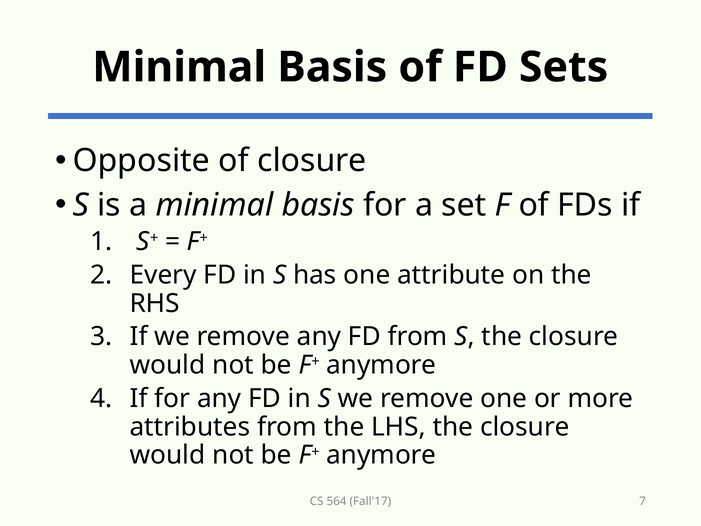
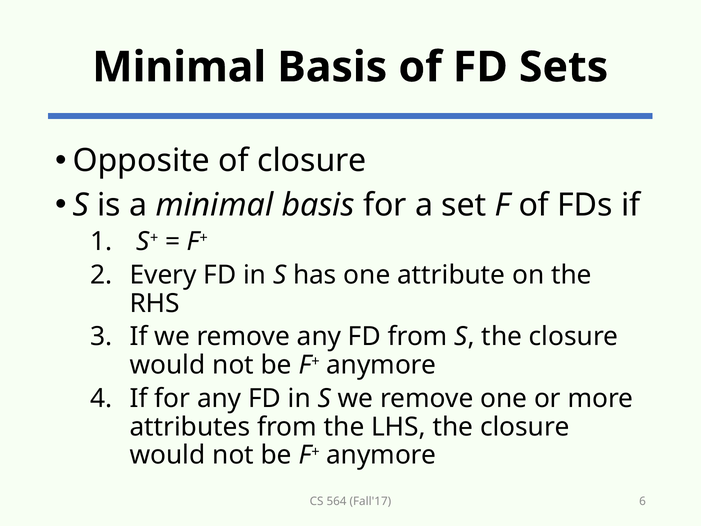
7: 7 -> 6
